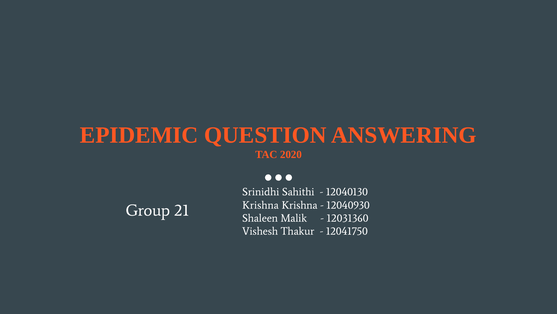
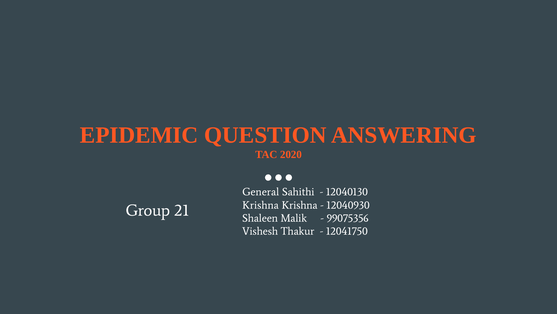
Srinidhi: Srinidhi -> General
12031360: 12031360 -> 99075356
